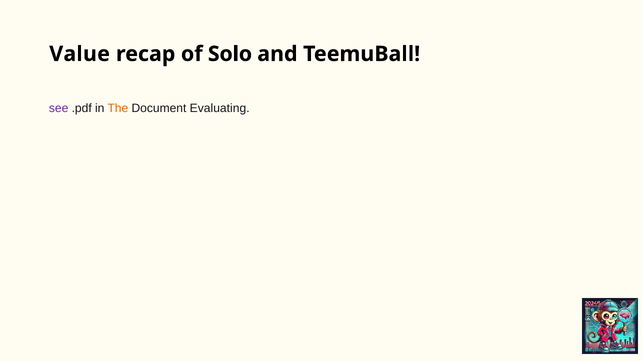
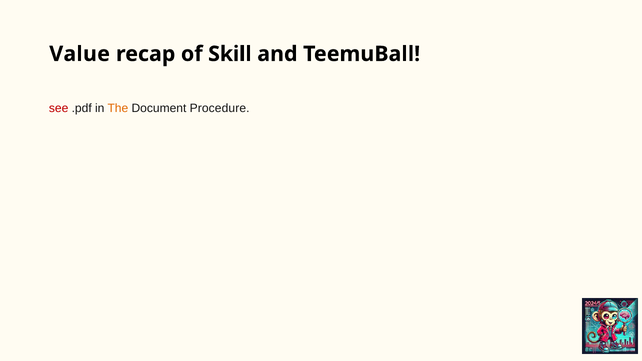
Solo: Solo -> Skill
see colour: purple -> red
Evaluating: Evaluating -> Procedure
